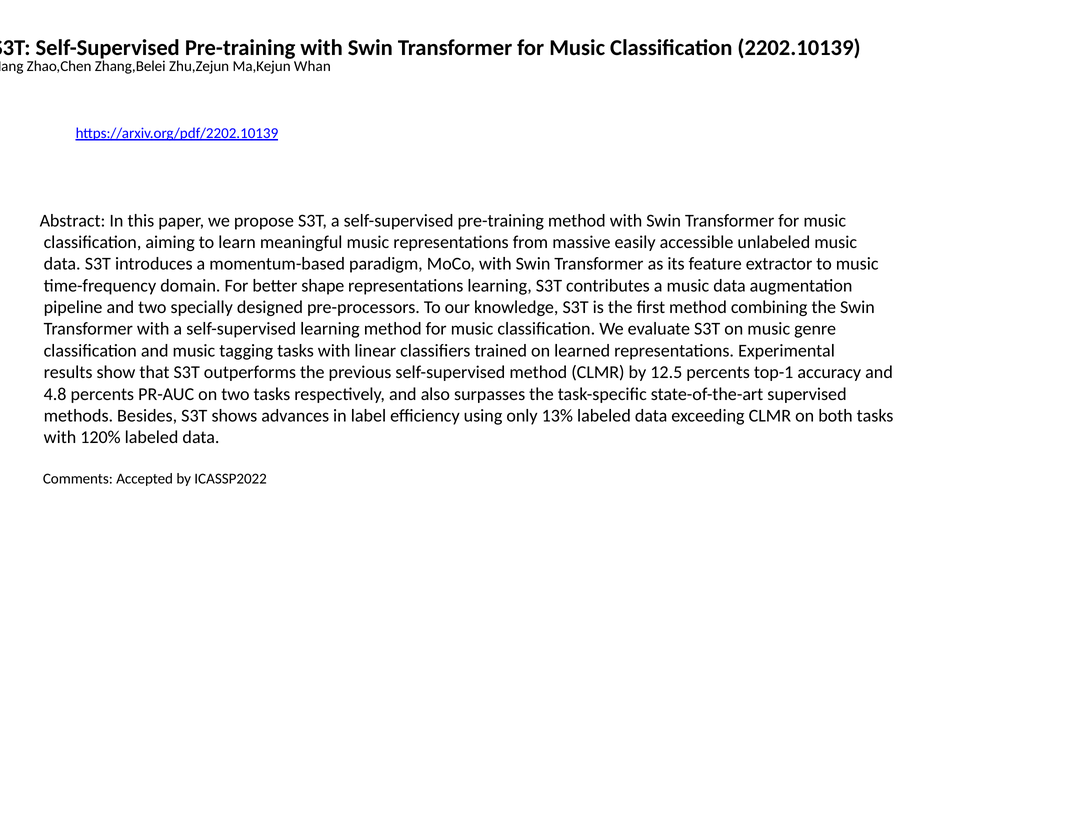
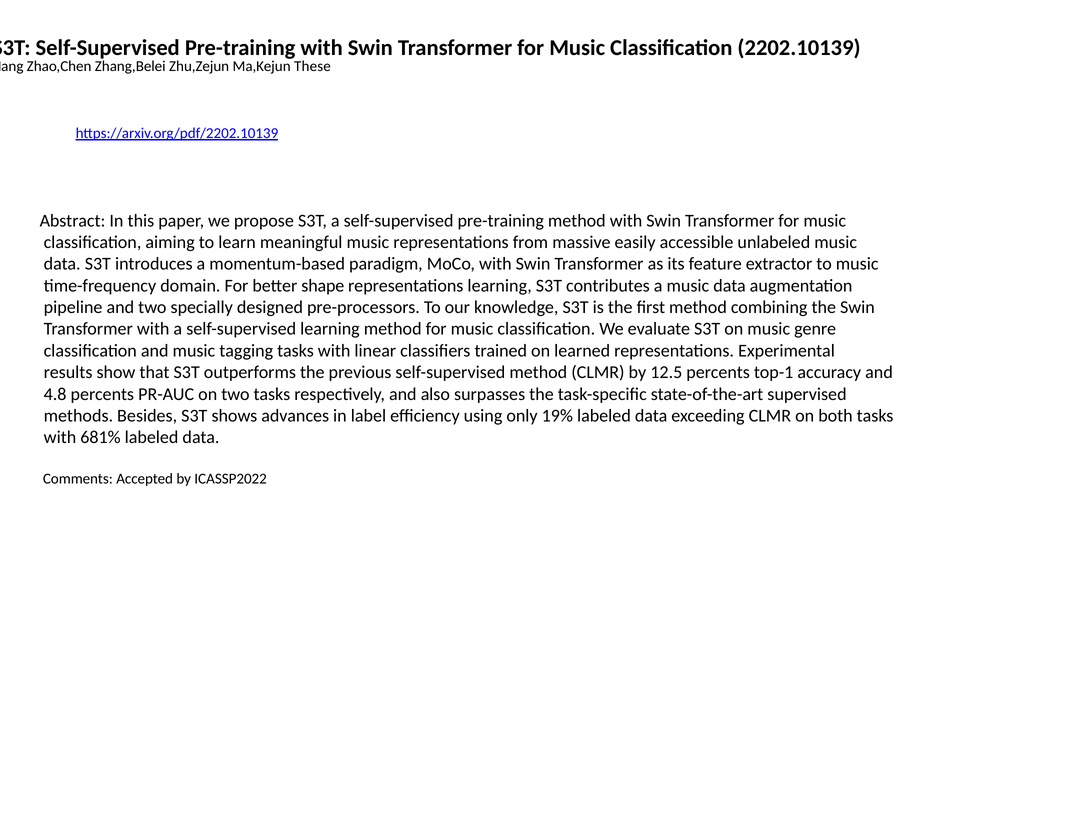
Whan: Whan -> These
13%: 13% -> 19%
120%: 120% -> 681%
